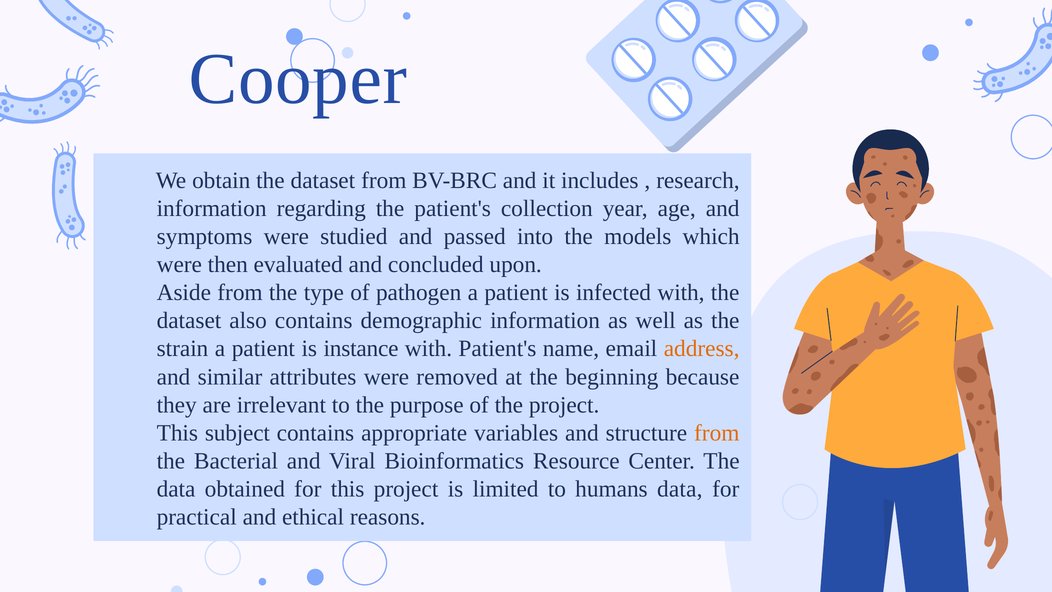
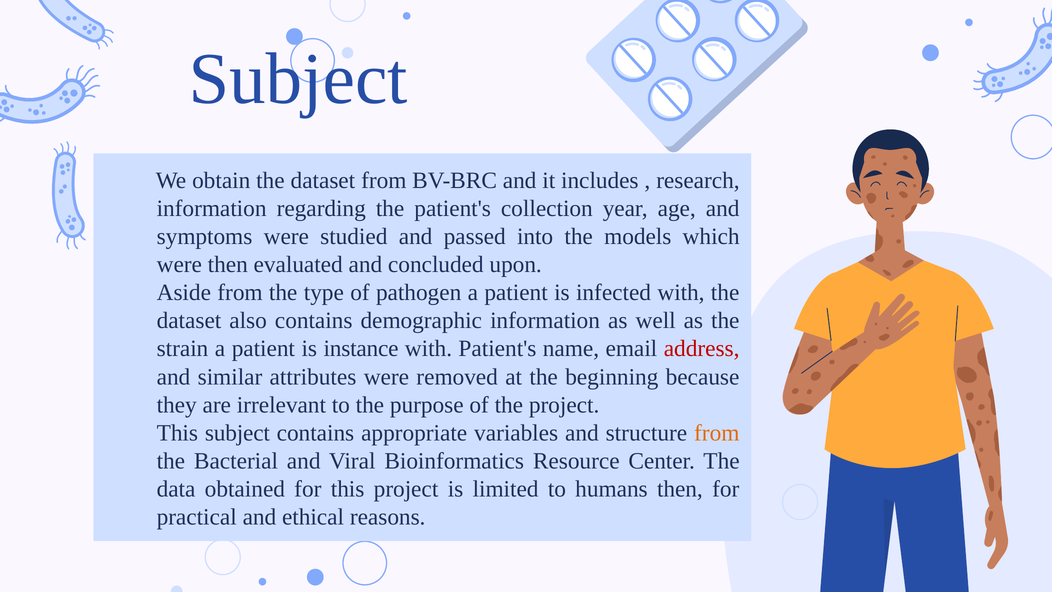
Cooper at (298, 79): Cooper -> Subject
address colour: orange -> red
humans data: data -> then
